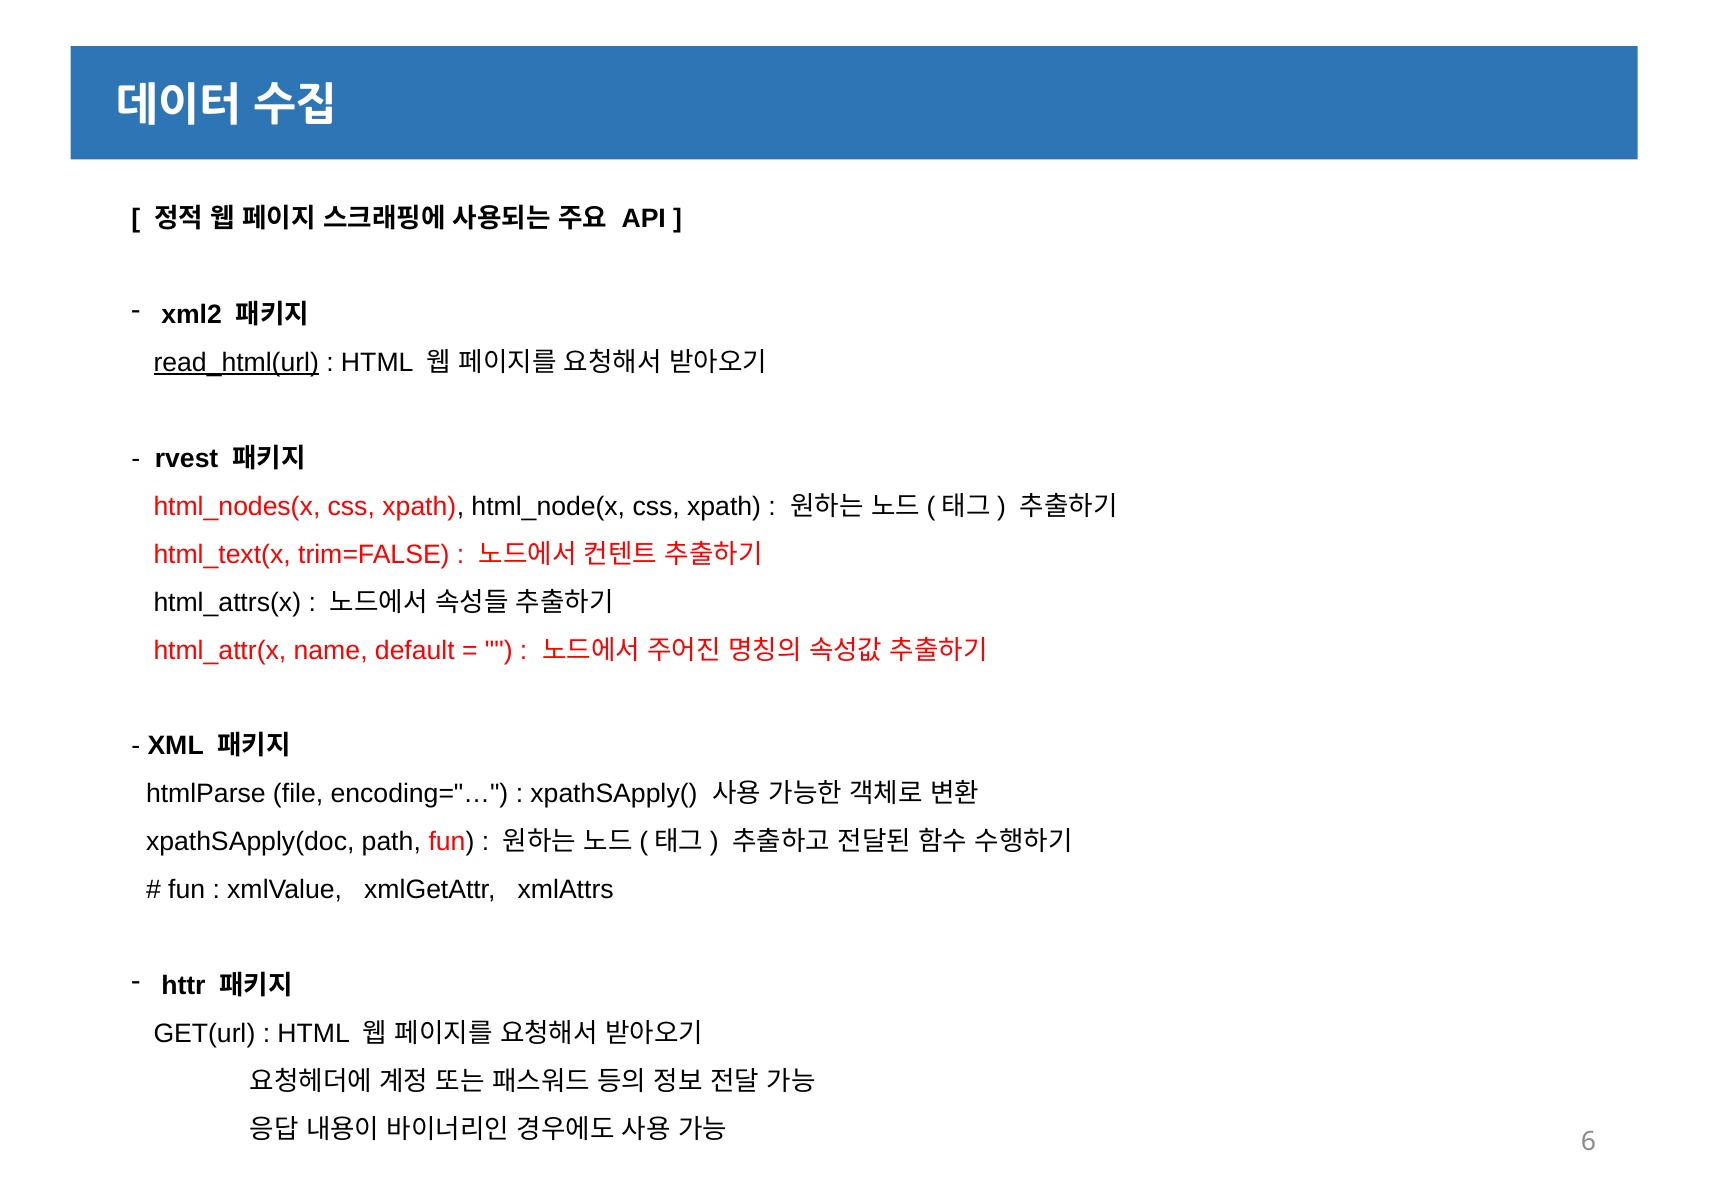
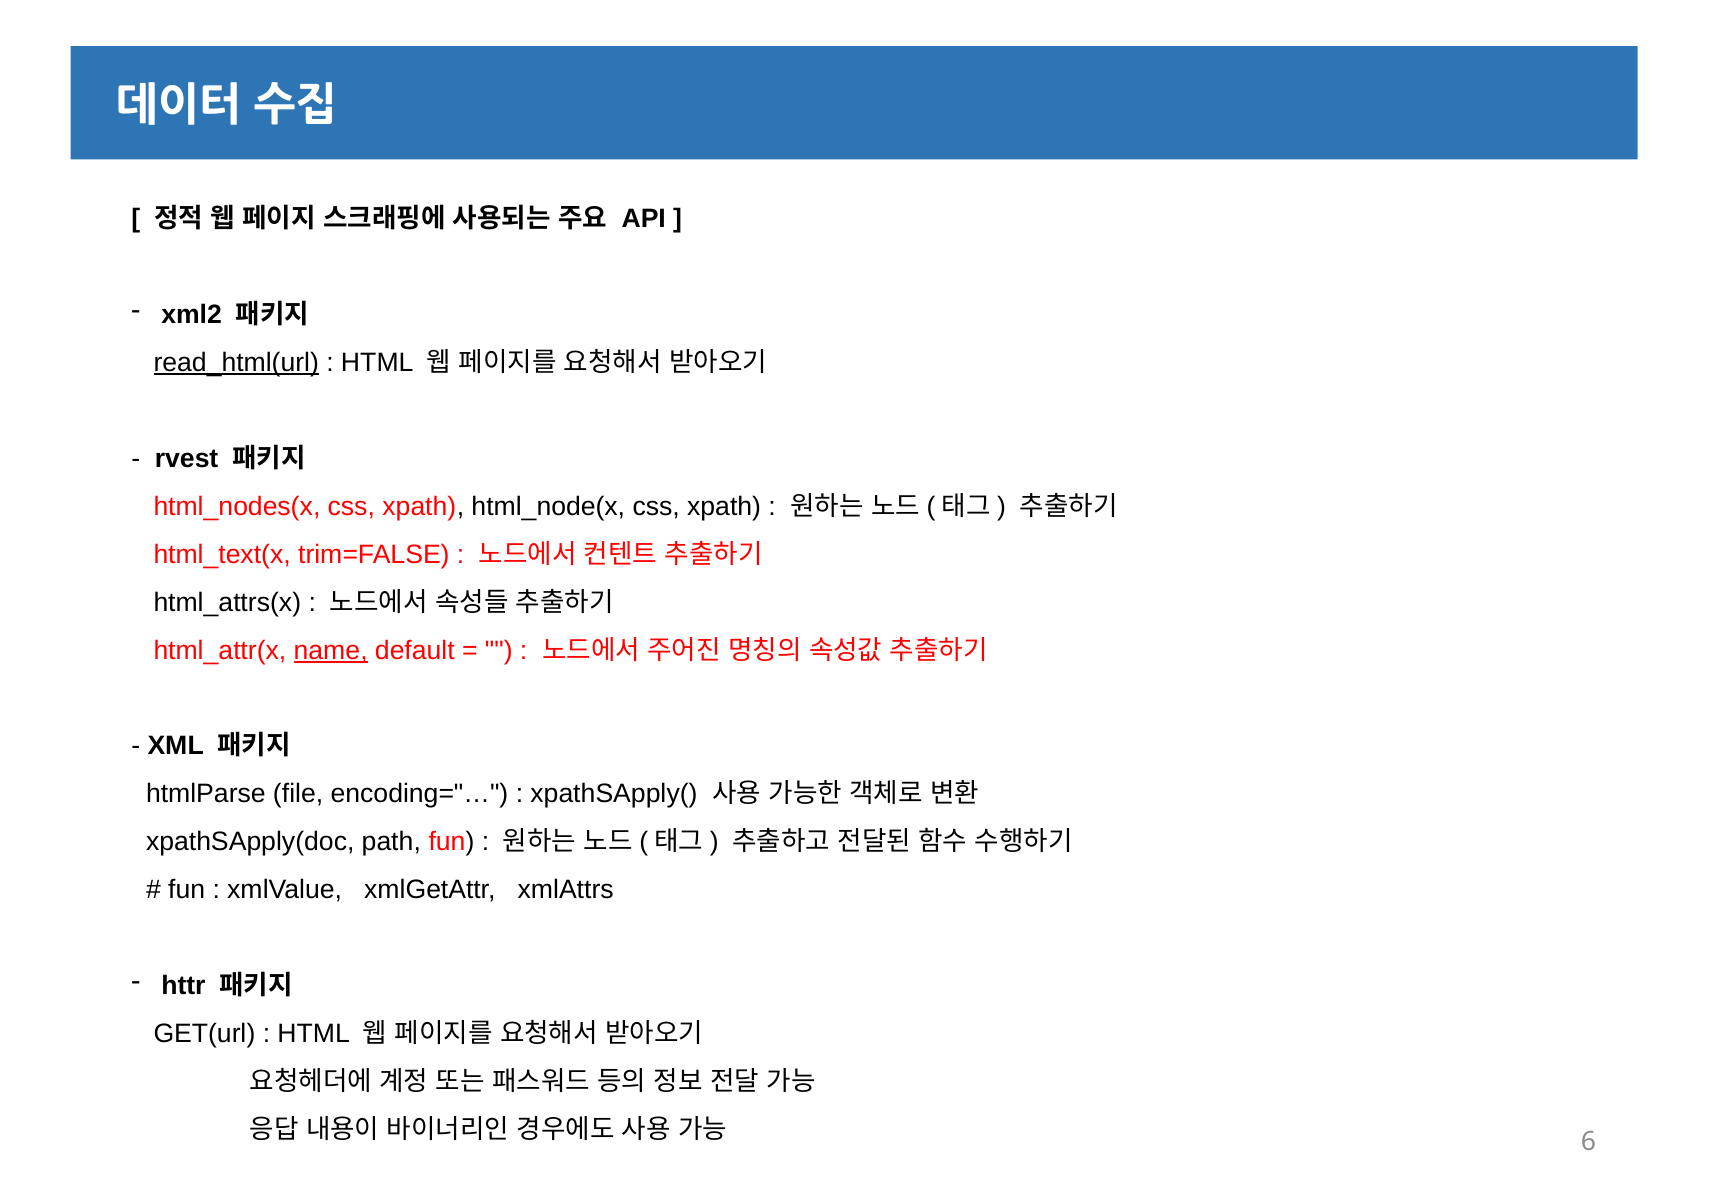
name underline: none -> present
